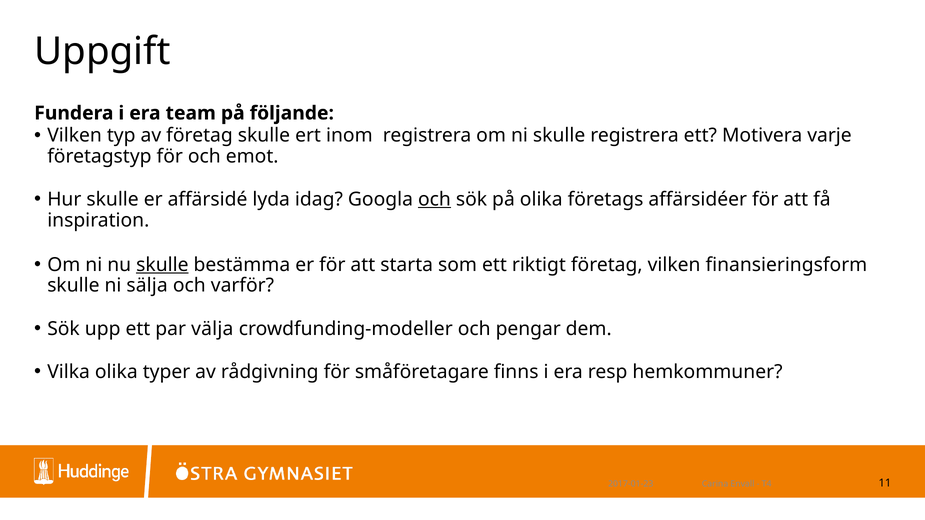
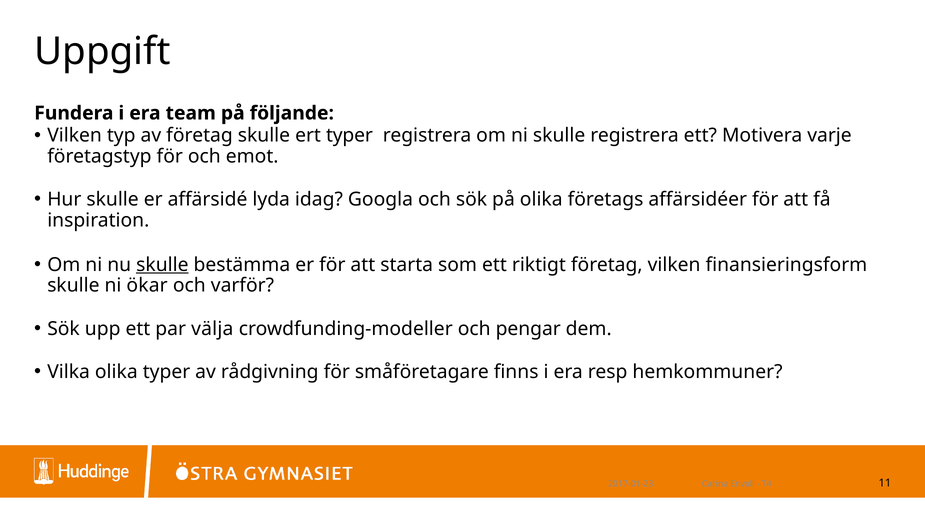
ert inom: inom -> typer
och at (434, 199) underline: present -> none
sälja: sälja -> ökar
